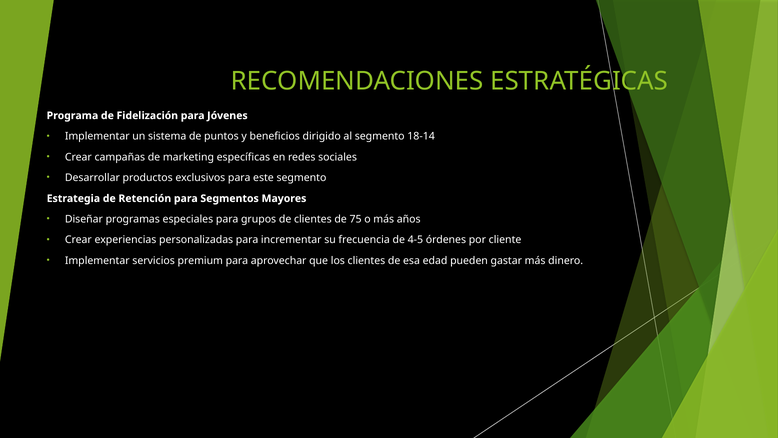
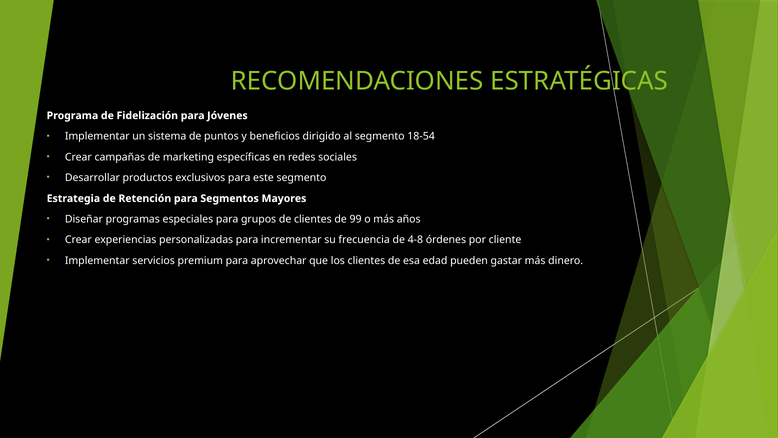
18-14: 18-14 -> 18-54
75: 75 -> 99
4-5: 4-5 -> 4-8
